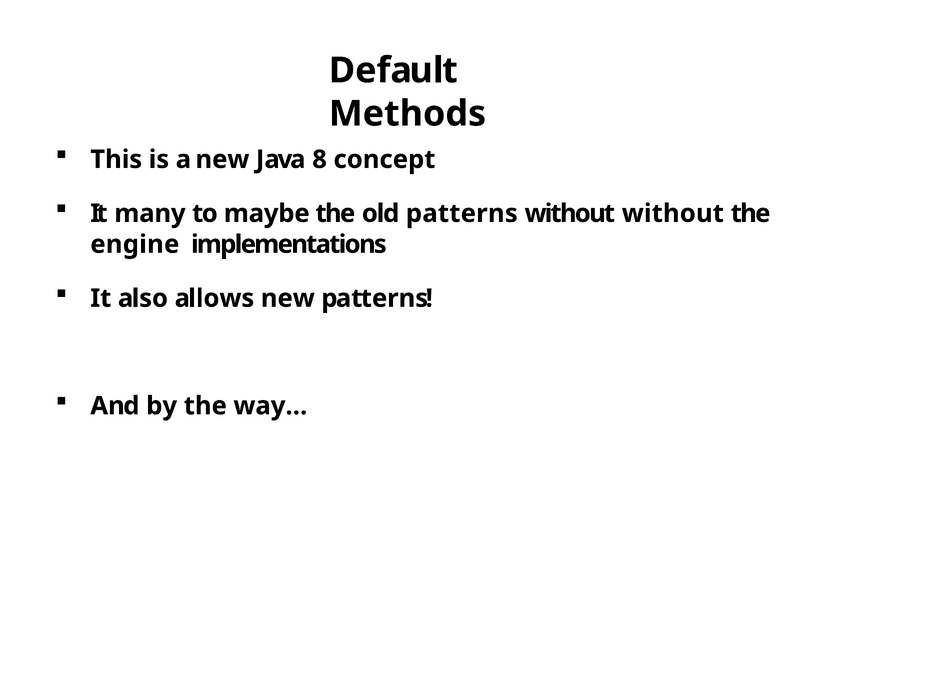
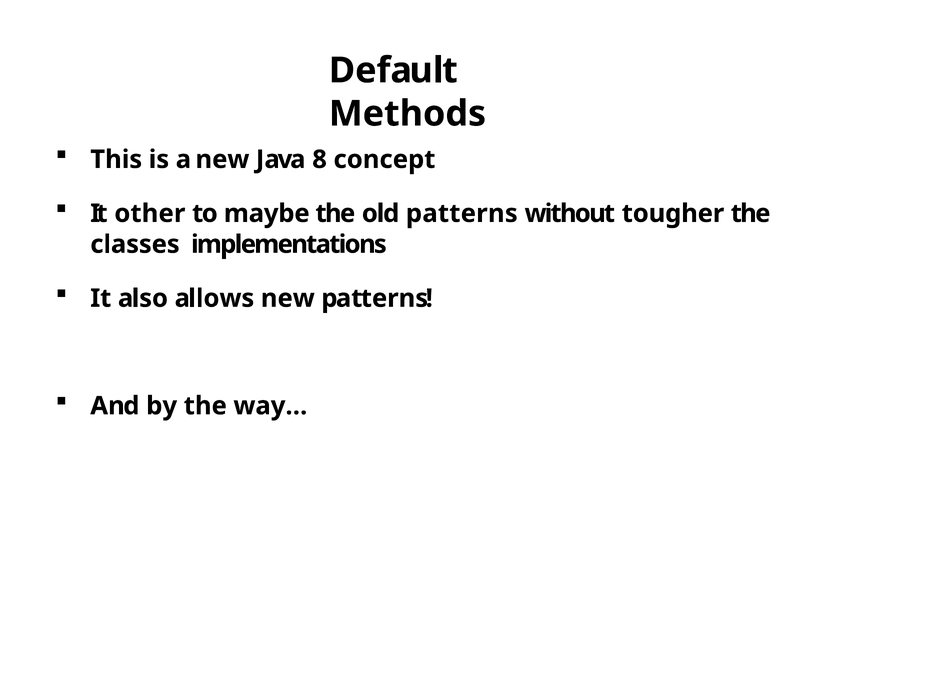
many: many -> other
without without: without -> tougher
engine: engine -> classes
